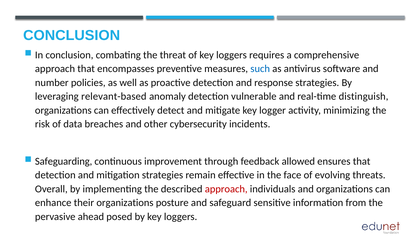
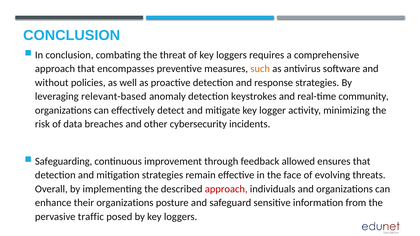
such colour: blue -> orange
number: number -> without
vulnerable: vulnerable -> keystrokes
distinguish: distinguish -> community
ahead: ahead -> traffic
